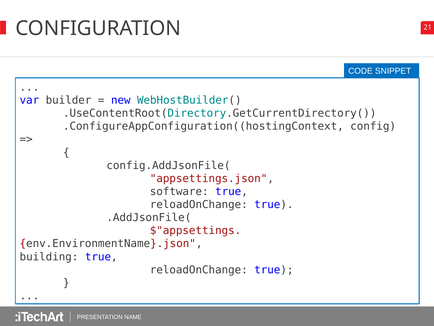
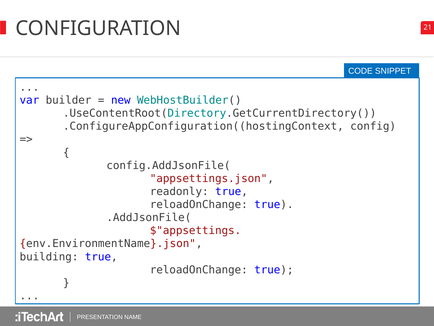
software: software -> readonly
